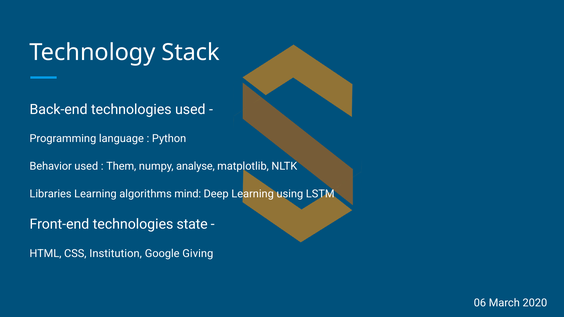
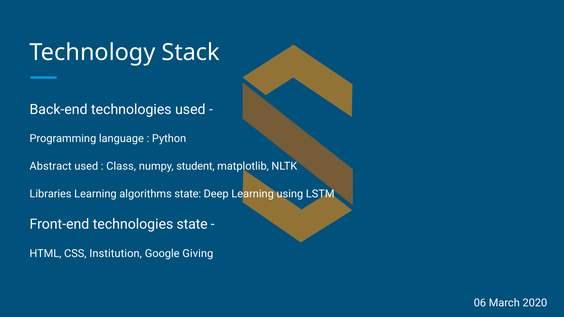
Behavior: Behavior -> Abstract
Them: Them -> Class
analyse: analyse -> student
algorithms mind: mind -> state
